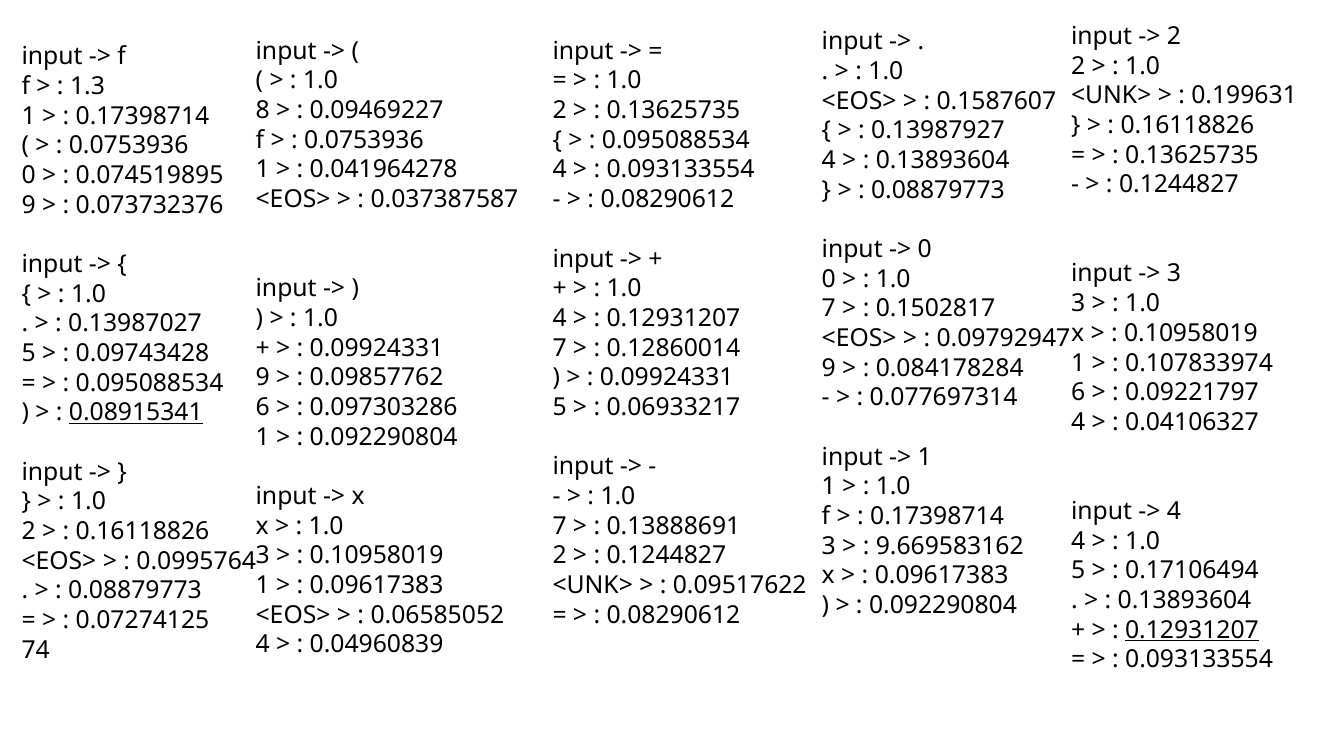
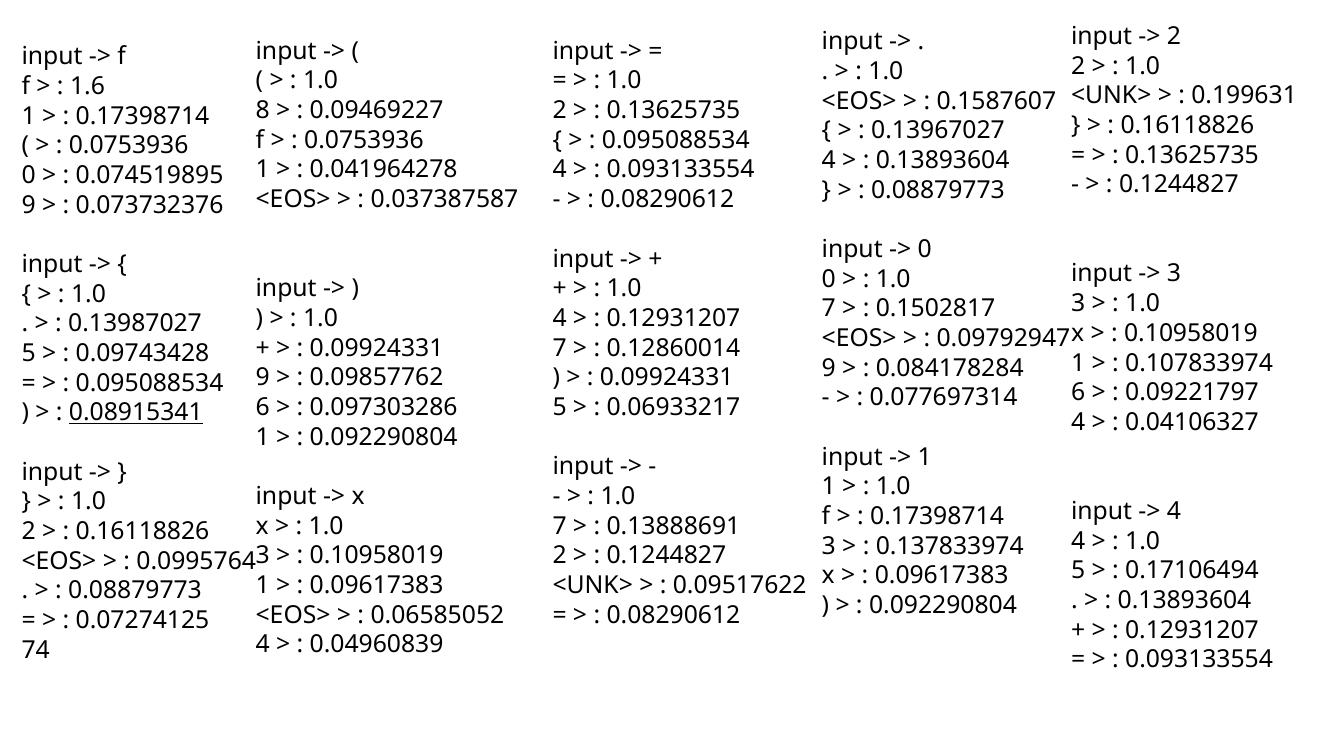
1.3: 1.3 -> 1.6
0.13987927: 0.13987927 -> 0.13967027
9.669583162: 9.669583162 -> 0.137833974
0.12931207 at (1192, 630) underline: present -> none
